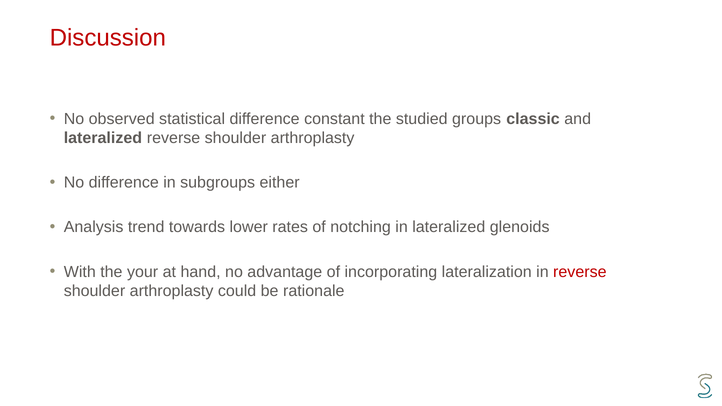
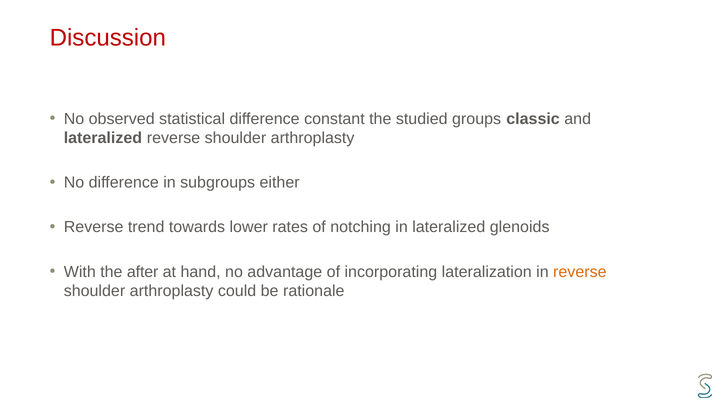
Analysis at (94, 227): Analysis -> Reverse
your: your -> after
reverse at (580, 272) colour: red -> orange
